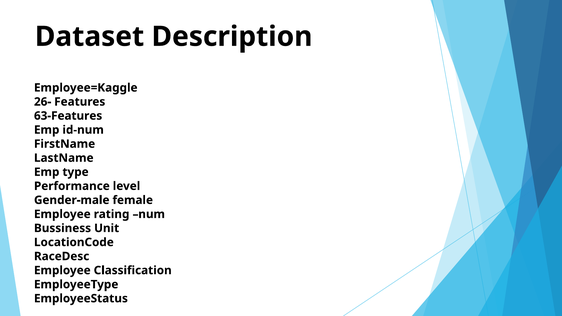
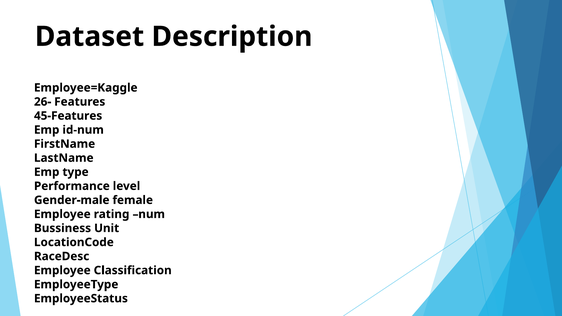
63-Features: 63-Features -> 45-Features
